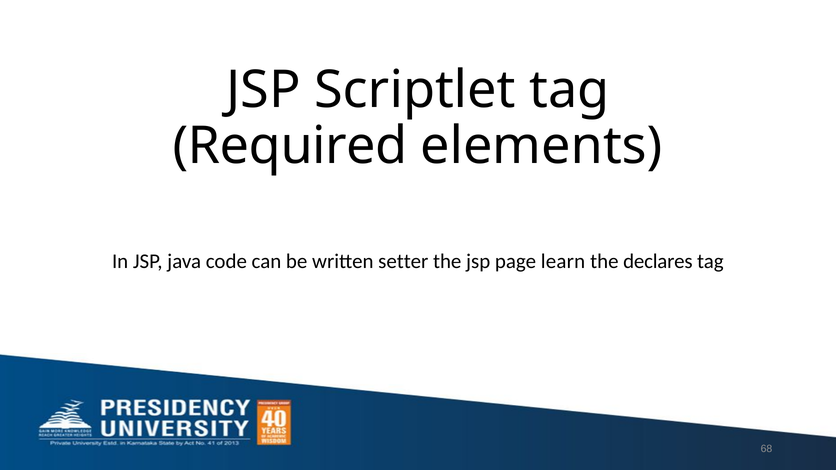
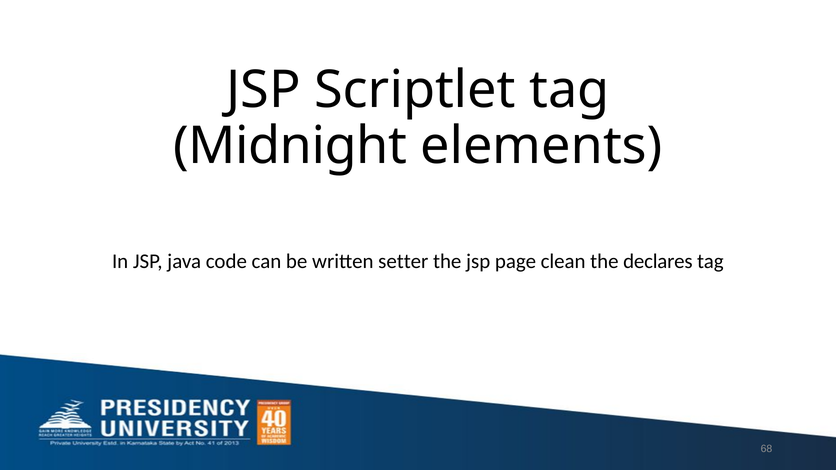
Required: Required -> Midnight
learn: learn -> clean
